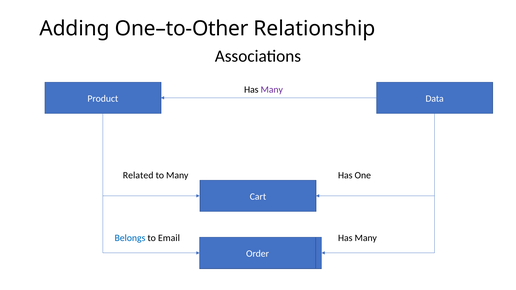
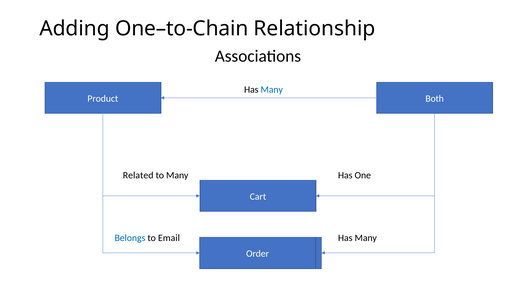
One–to-Other: One–to-Other -> One–to-Chain
Many at (272, 90) colour: purple -> blue
Data: Data -> Both
